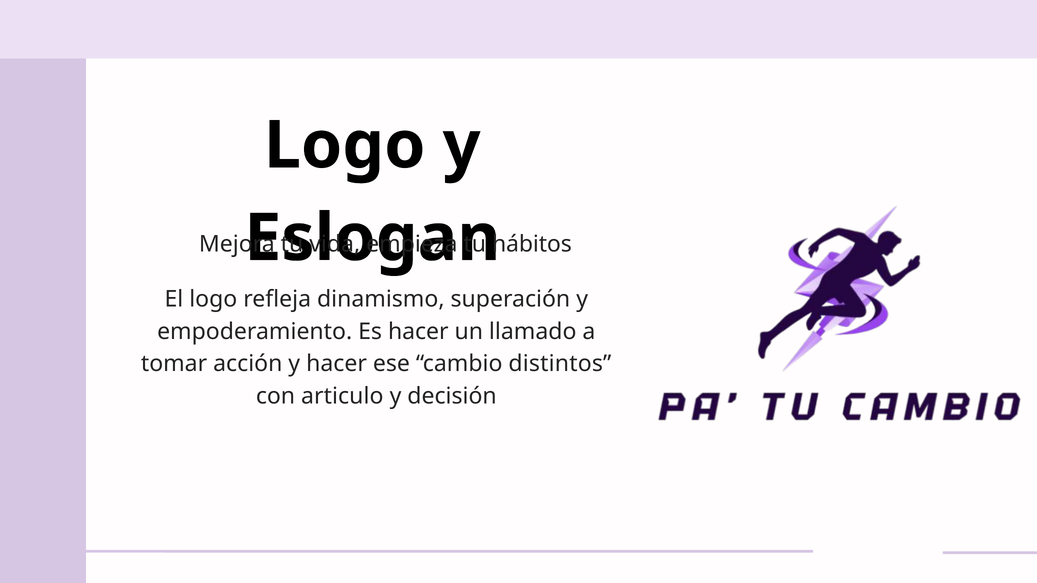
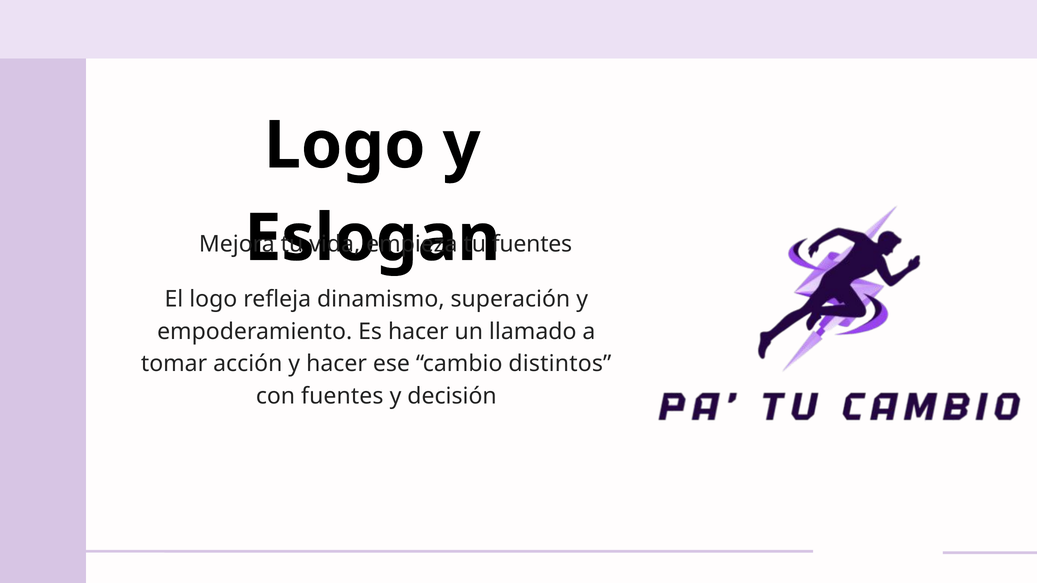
hábitos at (532, 244): hábitos -> fuentes
con articulo: articulo -> fuentes
